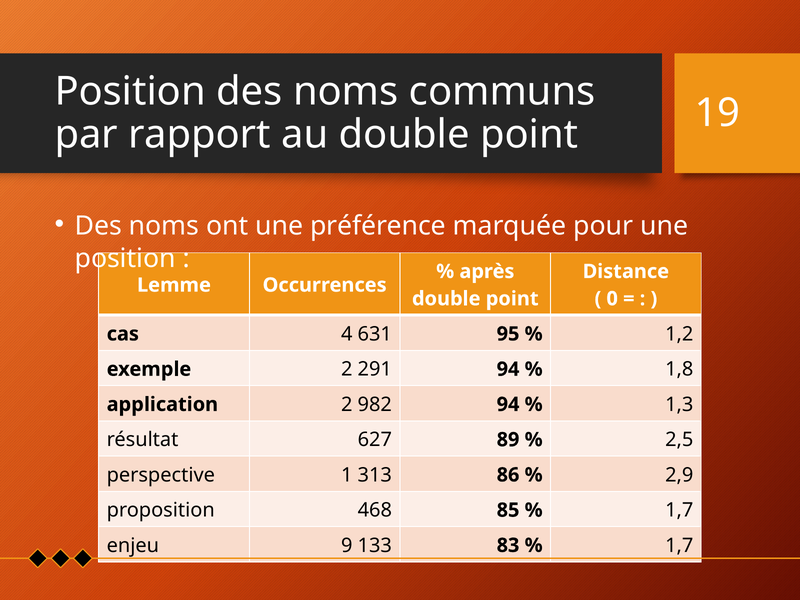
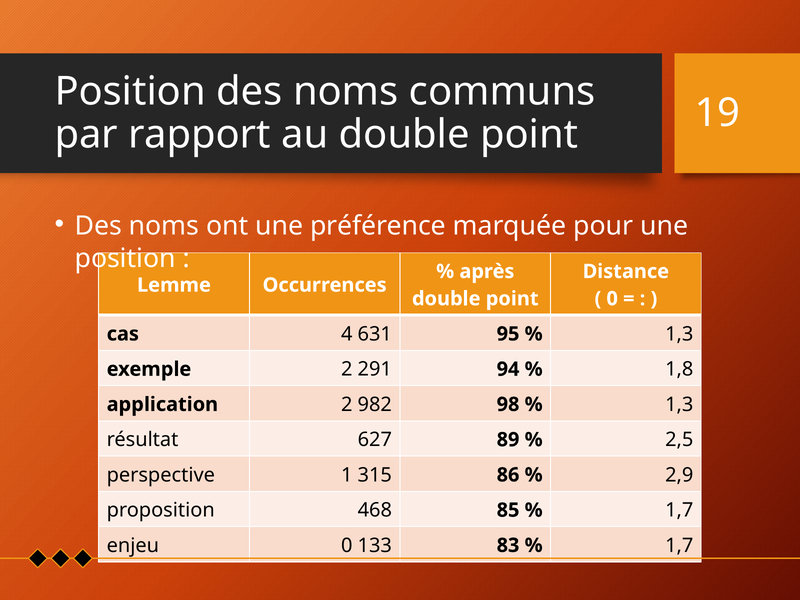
1,2 at (679, 334): 1,2 -> 1,3
982 94: 94 -> 98
313: 313 -> 315
enjeu 9: 9 -> 0
